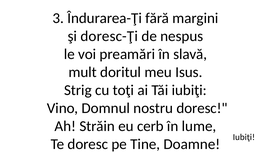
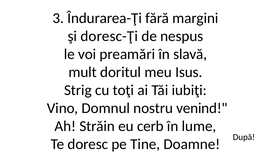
nostru doresc: doresc -> venind
Iubiţi at (244, 137): Iubiţi -> După
